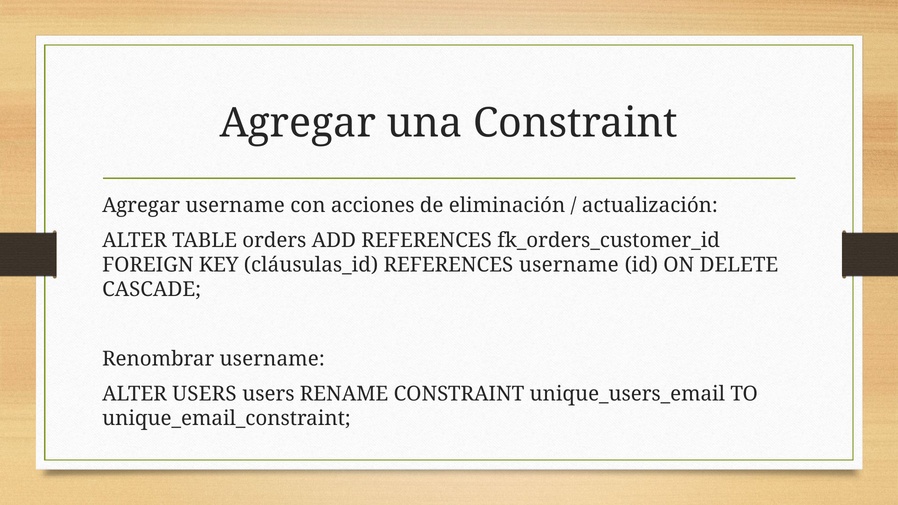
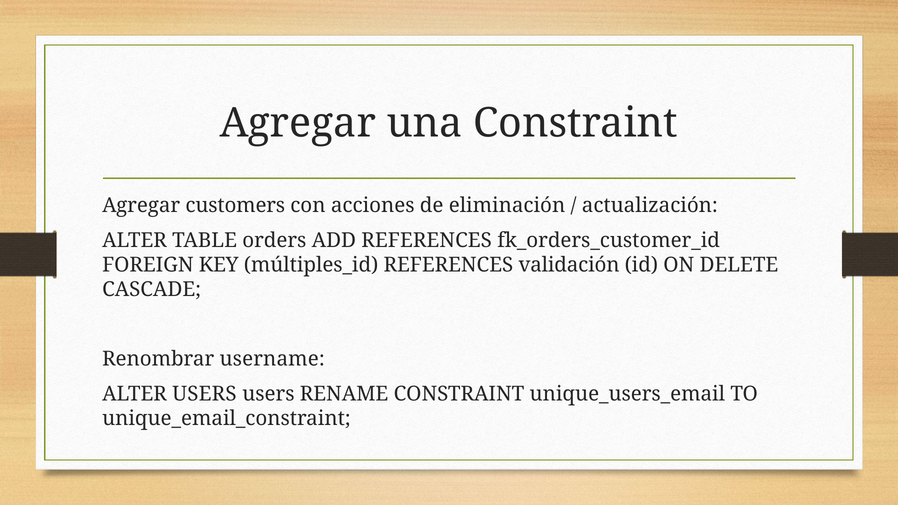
Agregar username: username -> customers
cláusulas_id: cláusulas_id -> múltiples_id
REFERENCES username: username -> validación
